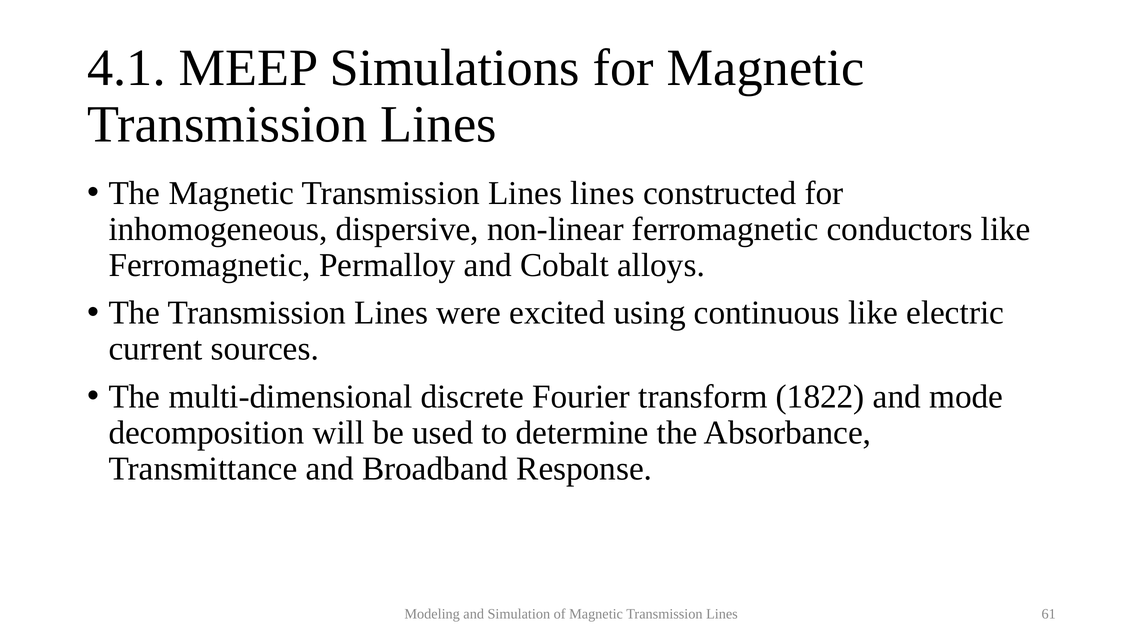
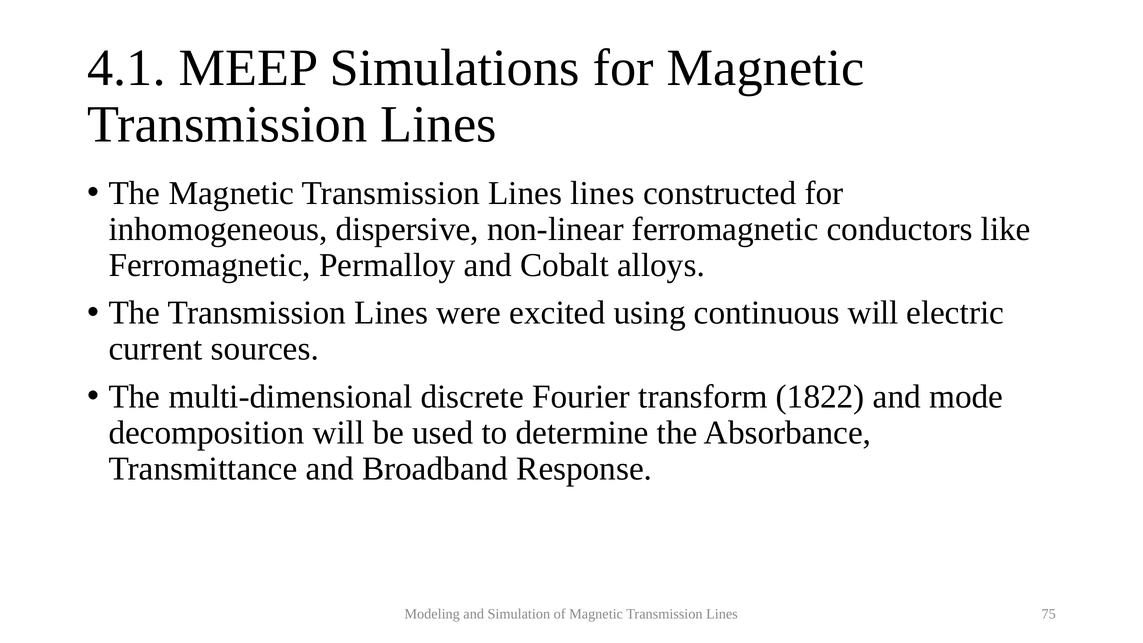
continuous like: like -> will
61: 61 -> 75
